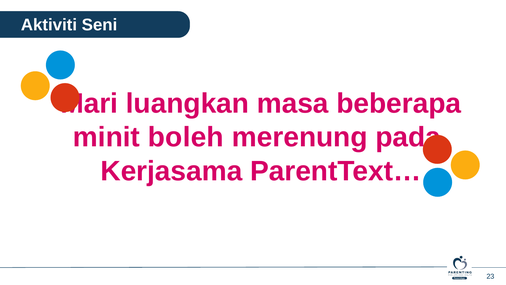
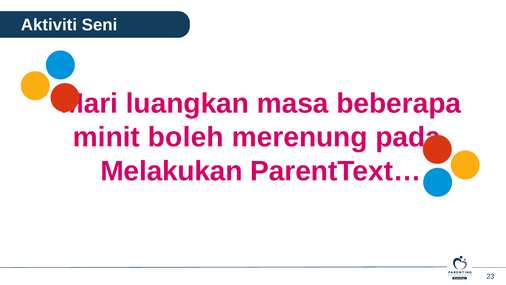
Kerjasama: Kerjasama -> Melakukan
